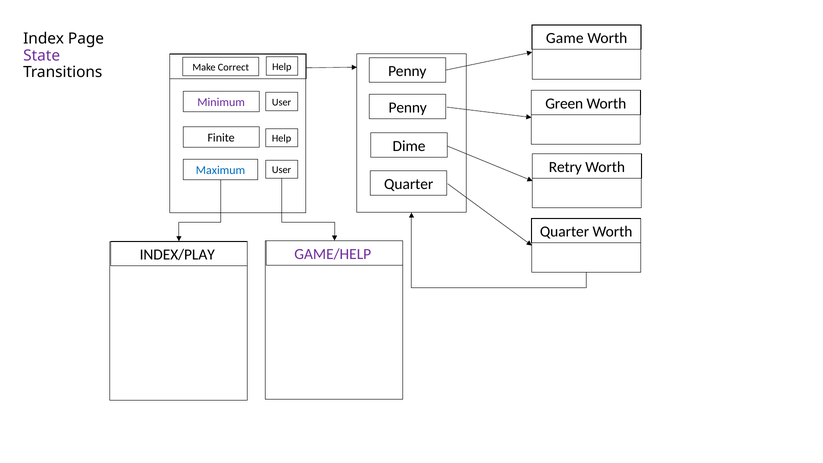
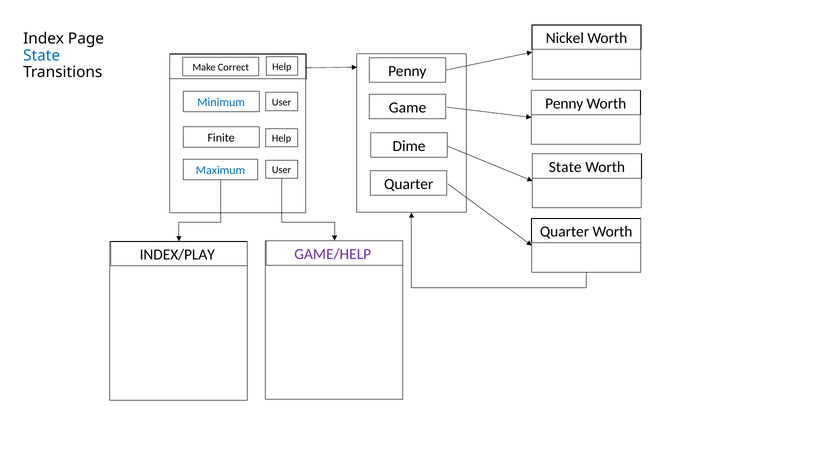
Game: Game -> Nickel
State at (42, 56) colour: purple -> blue
Green at (564, 104): Green -> Penny
Minimum colour: purple -> blue
Penny at (408, 108): Penny -> Game
Retry at (565, 167): Retry -> State
